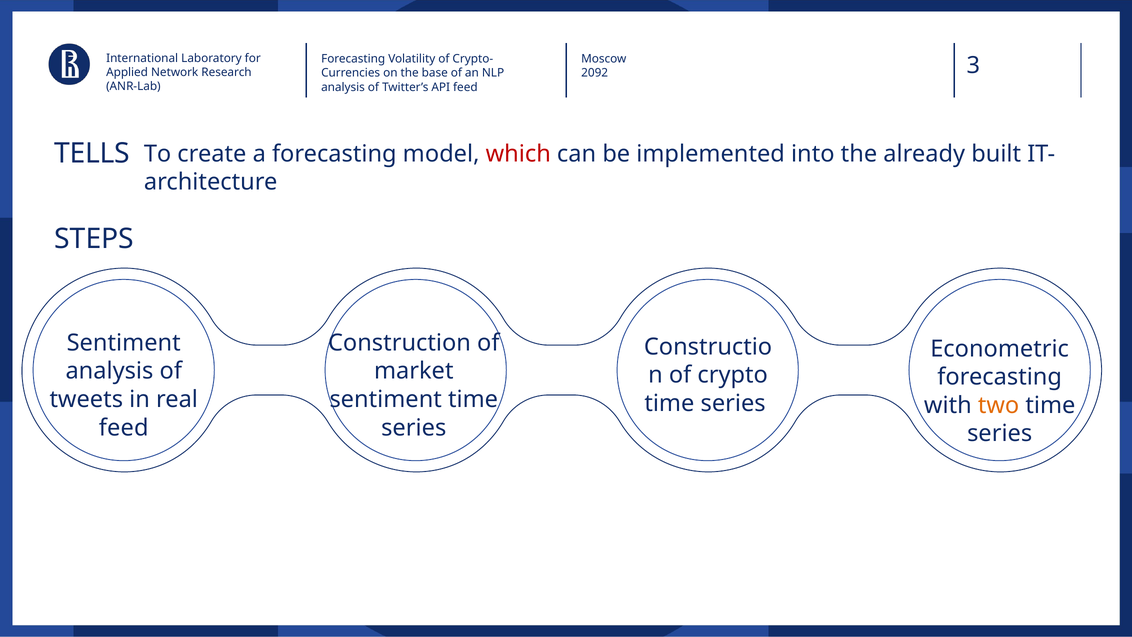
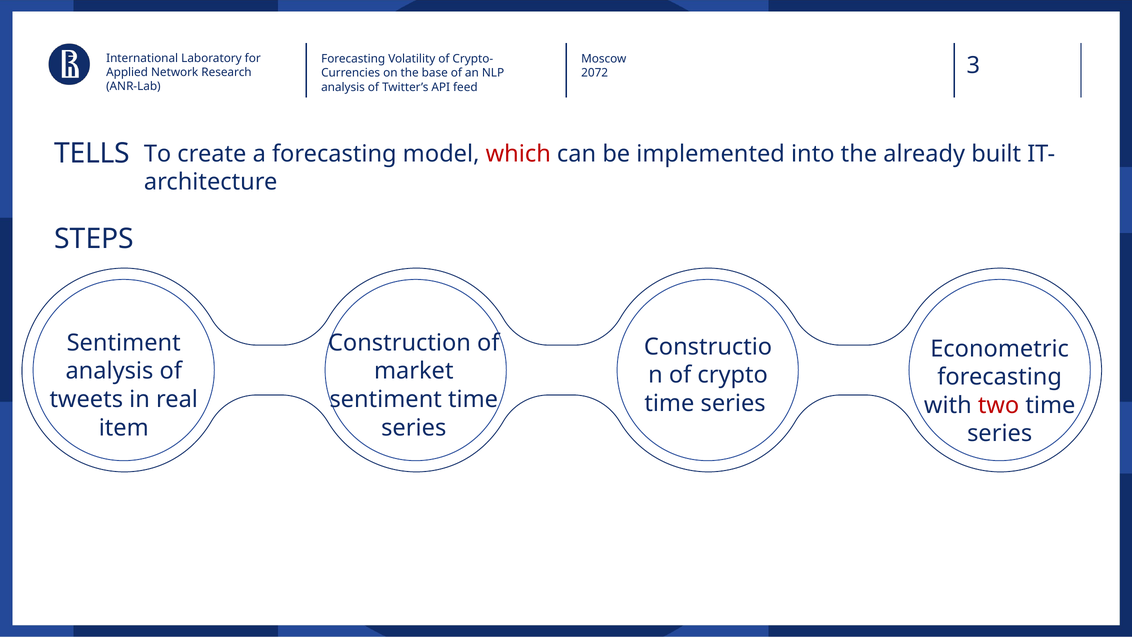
2092: 2092 -> 2072
two colour: orange -> red
feed at (124, 428): feed -> item
